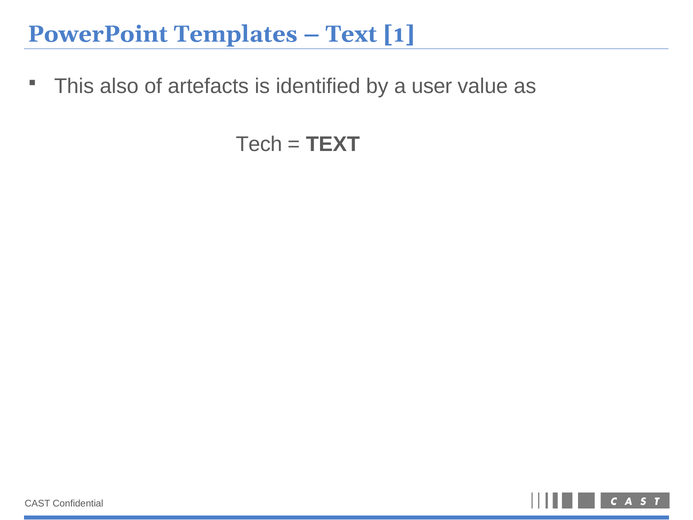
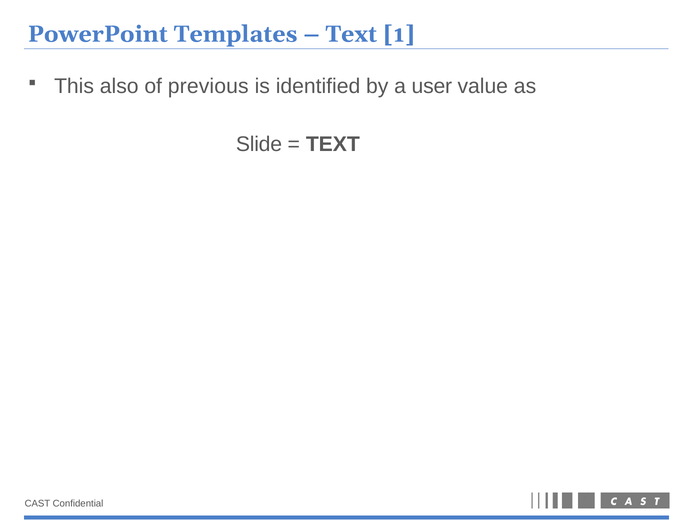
artefacts: artefacts -> previous
Tech: Tech -> Slide
